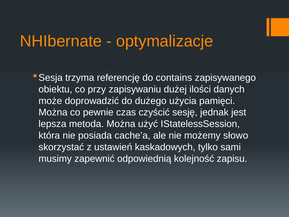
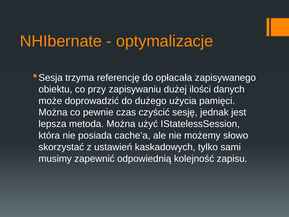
contains: contains -> opłacała
